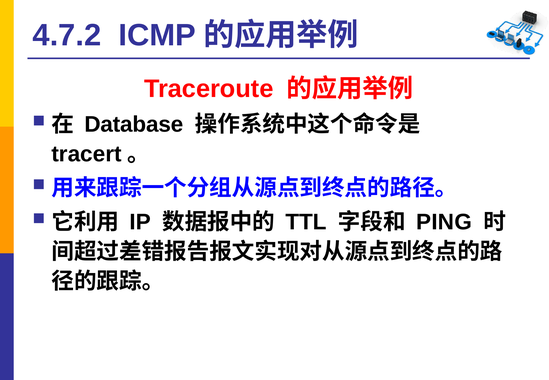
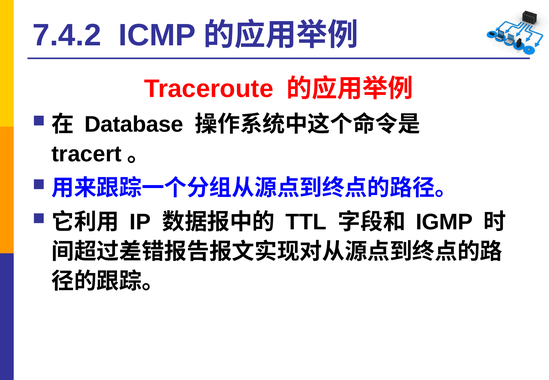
4.7.2: 4.7.2 -> 7.4.2
PING: PING -> IGMP
